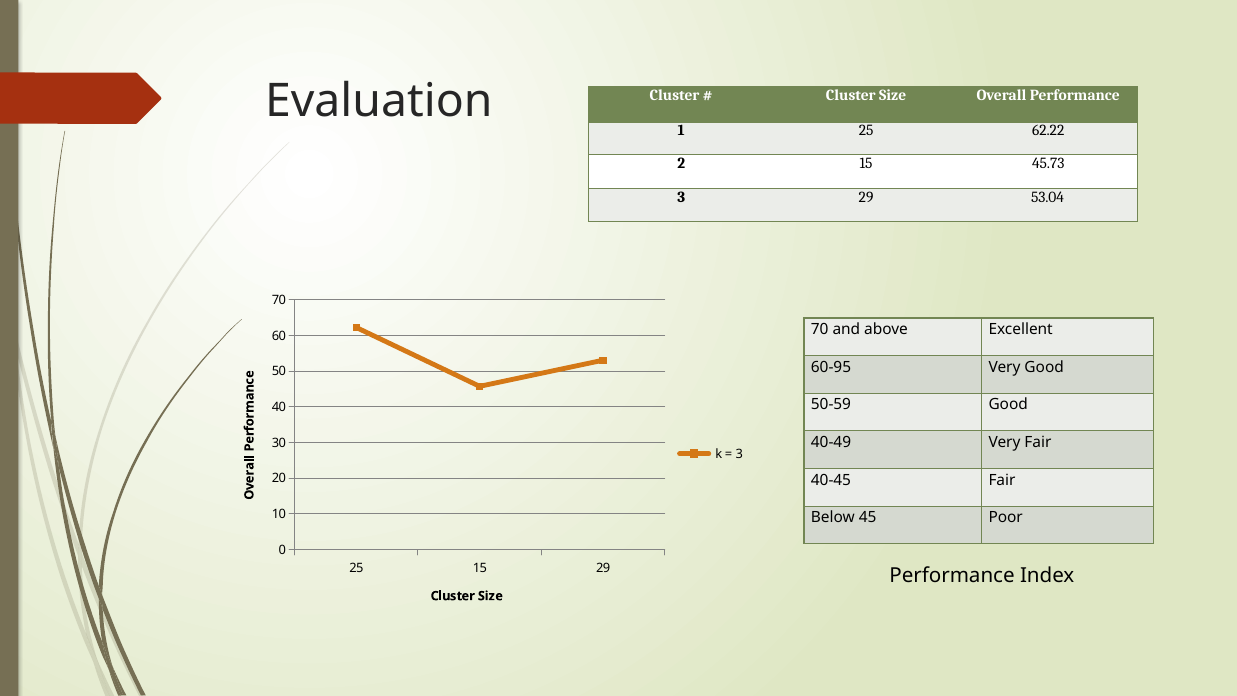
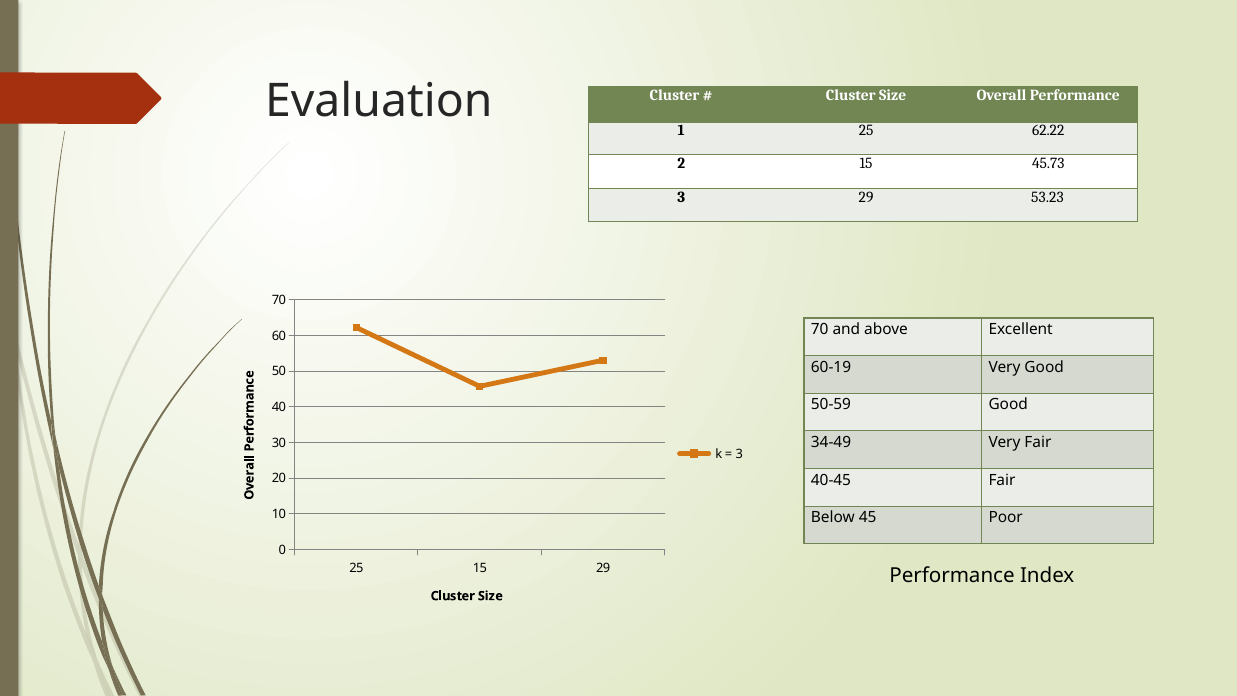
53.04: 53.04 -> 53.23
60-95: 60-95 -> 60-19
40-49: 40-49 -> 34-49
